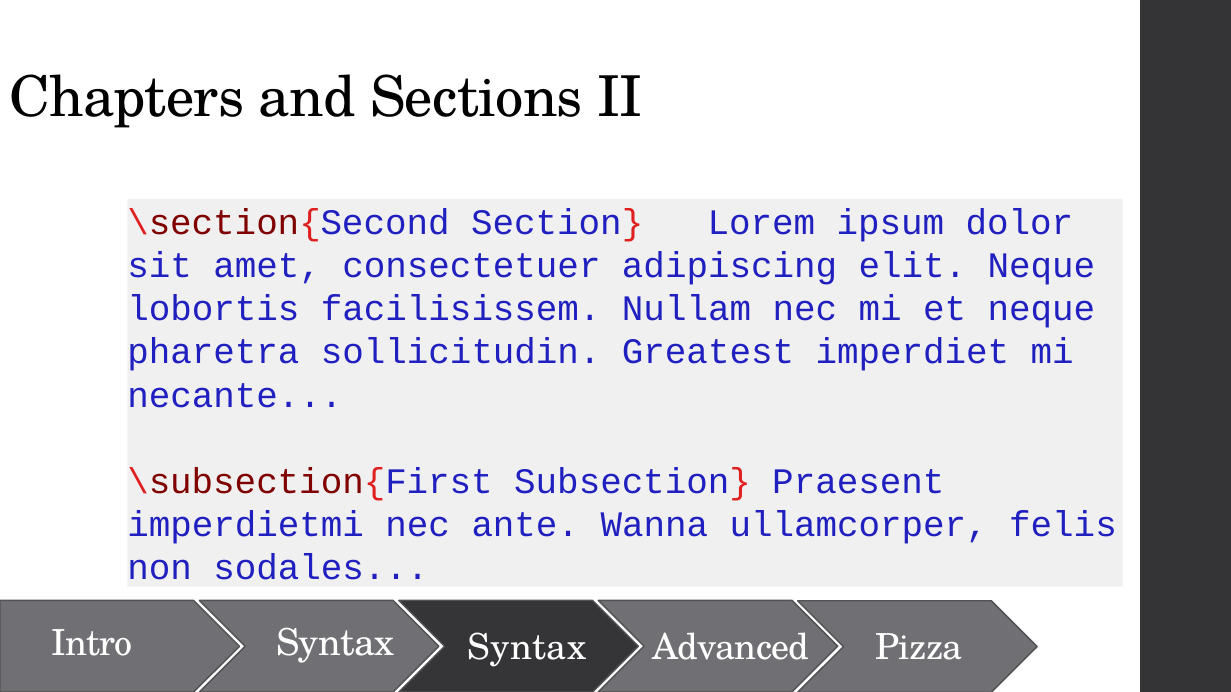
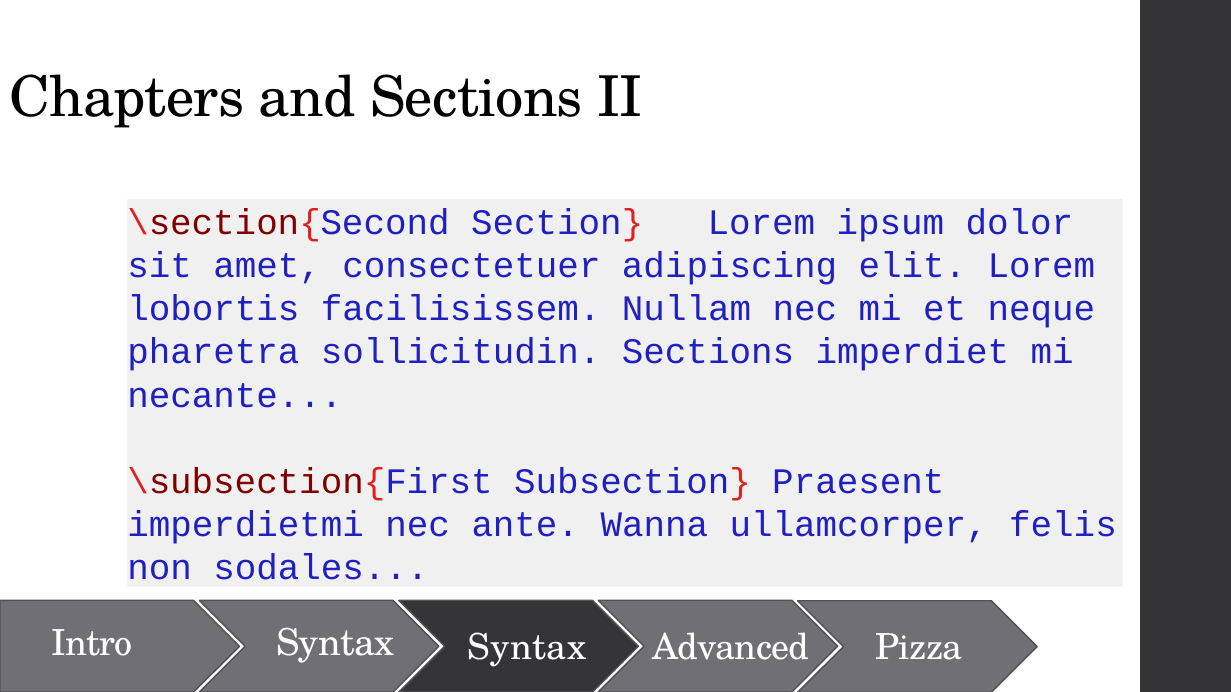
elit Neque: Neque -> Lorem
sollicitudin Greatest: Greatest -> Sections
